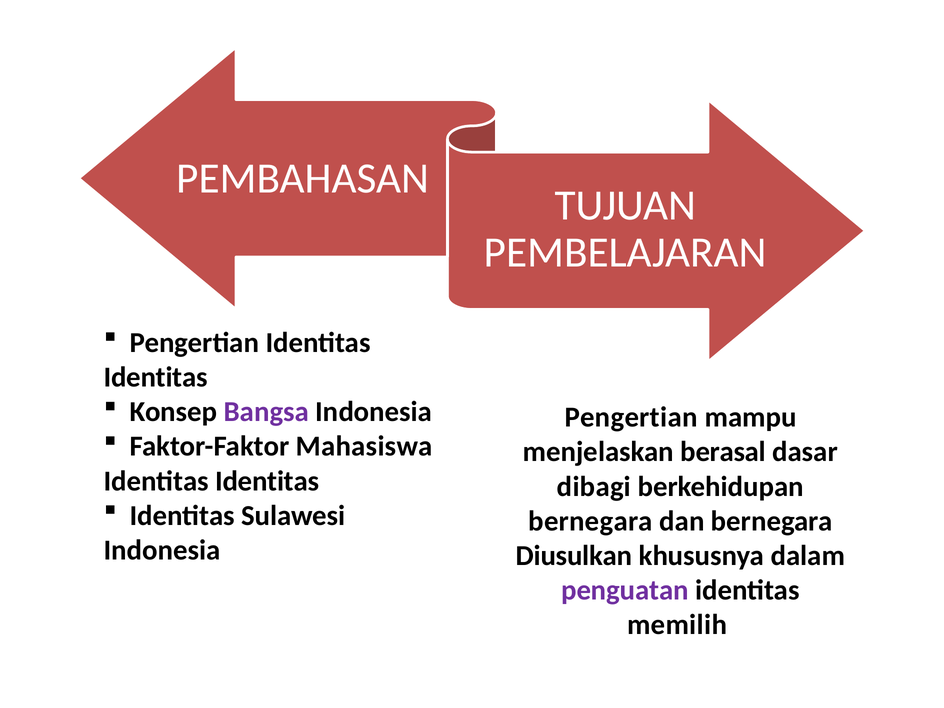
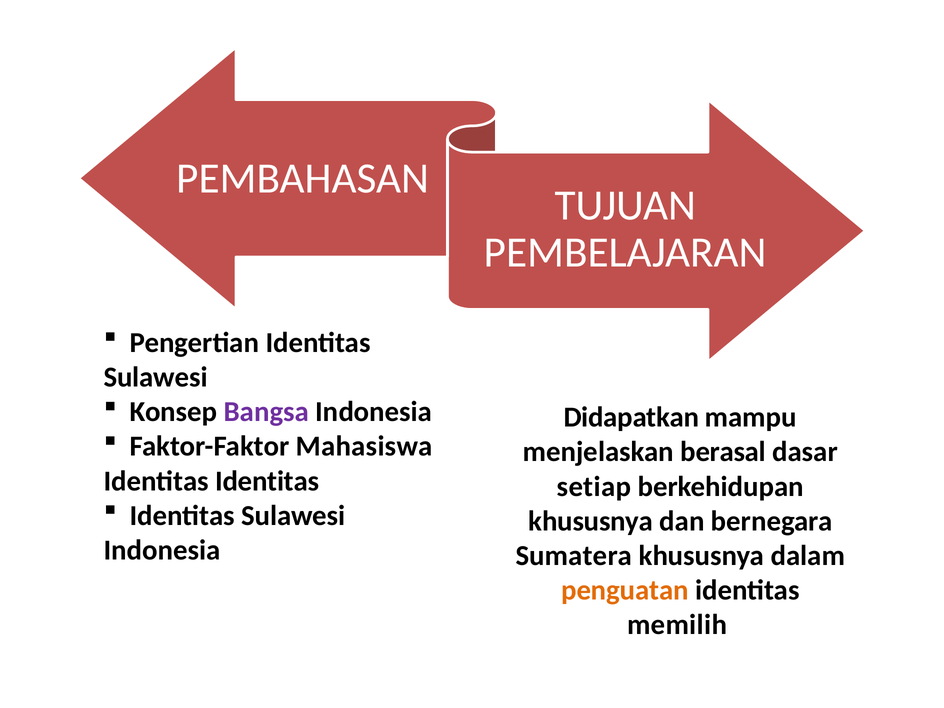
Identitas at (156, 377): Identitas -> Sulawesi
Pengertian at (631, 417): Pengertian -> Didapatkan
dibagi: dibagi -> setiap
bernegara at (591, 521): bernegara -> khususnya
Diusulkan: Diusulkan -> Sumatera
penguatan colour: purple -> orange
